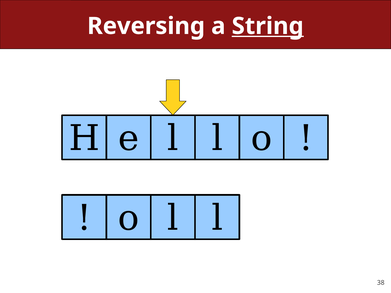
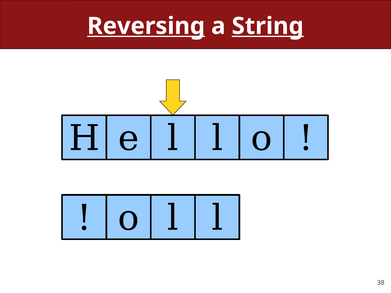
Reversing underline: none -> present
